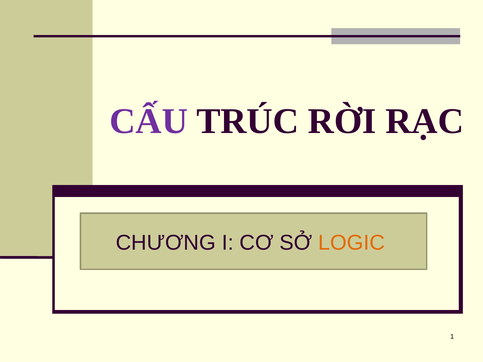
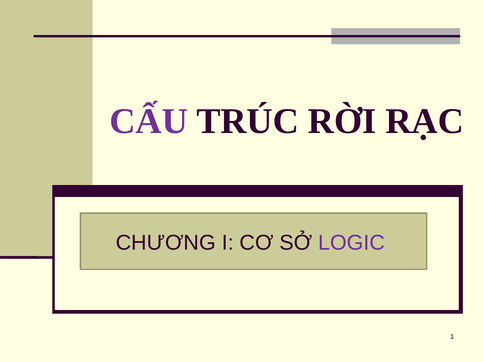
LOGIC colour: orange -> purple
